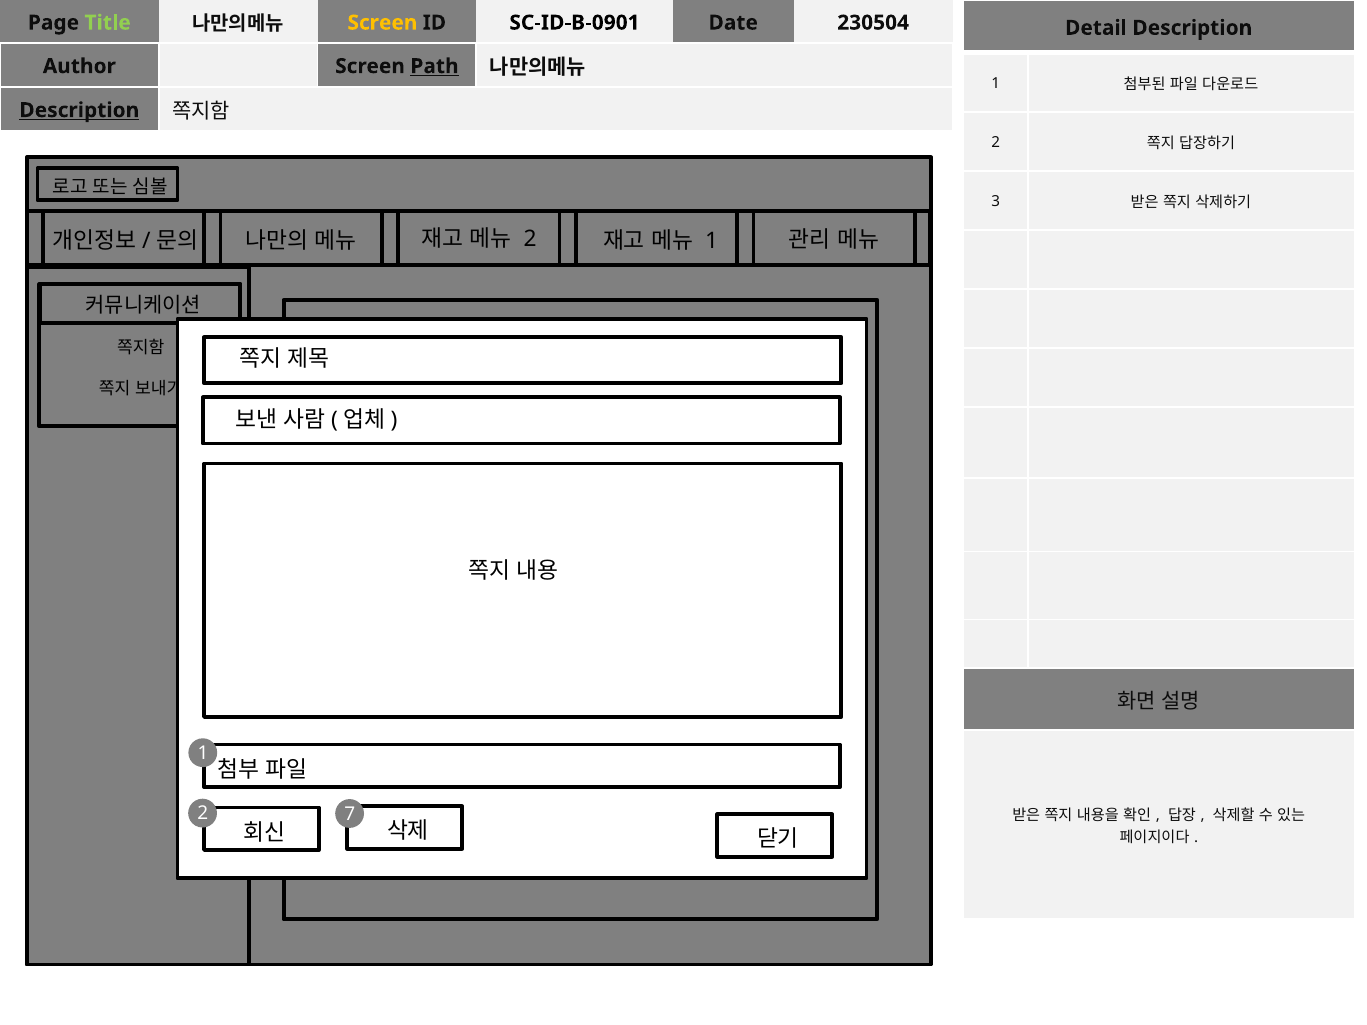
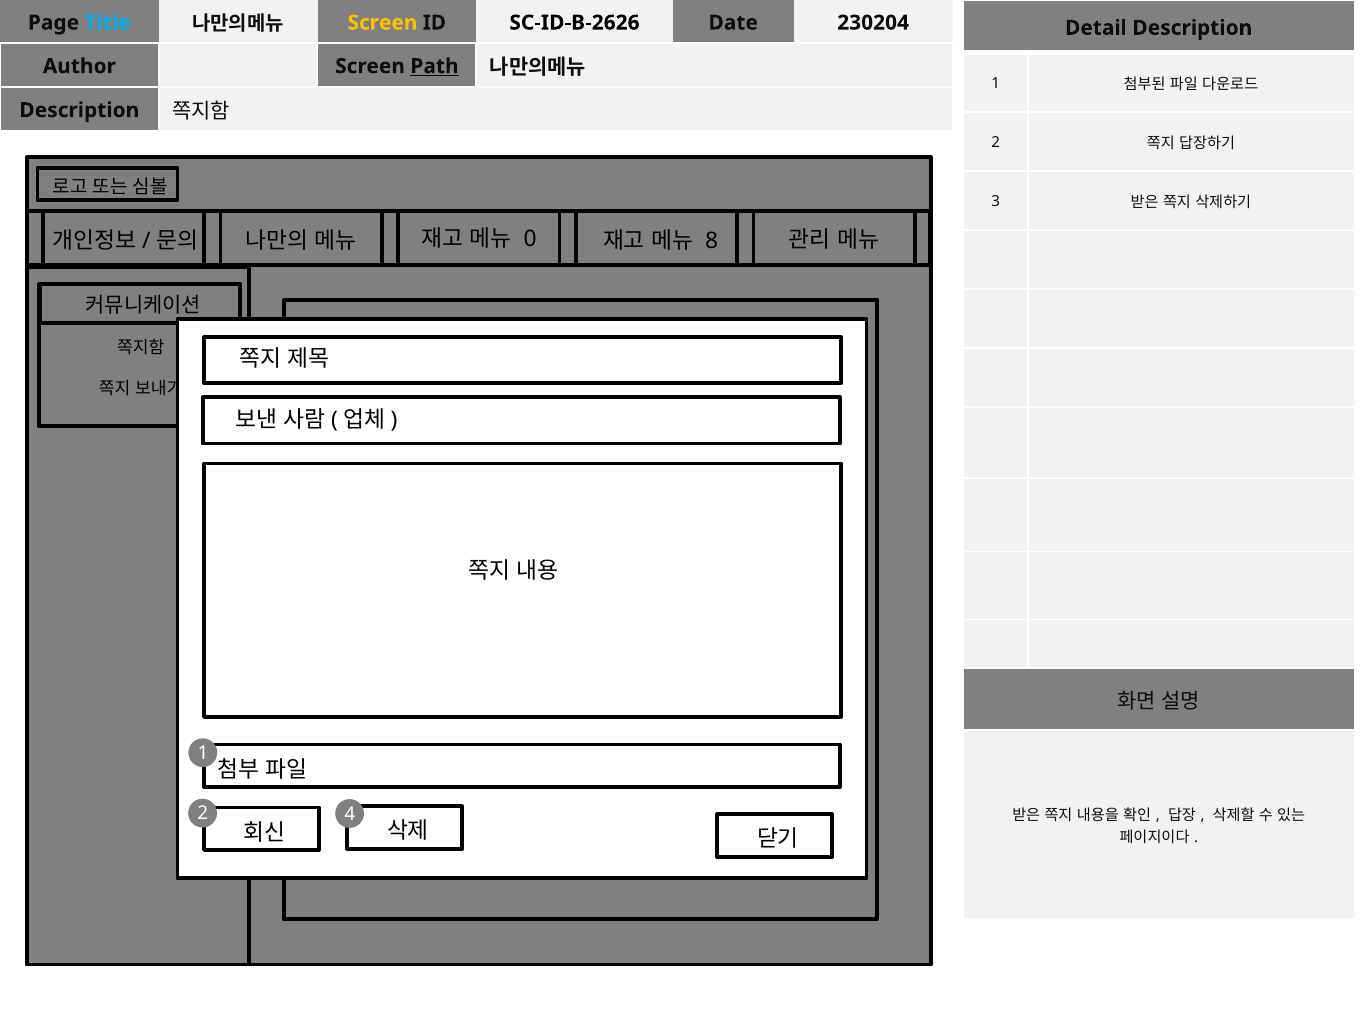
Title colour: light green -> light blue
SC-ID-B-0901: SC-ID-B-0901 -> SC-ID-B-2626
230504: 230504 -> 230204
Description at (79, 110) underline: present -> none
2 at (530, 239): 2 -> 0
1 at (712, 242): 1 -> 8
7: 7 -> 4
